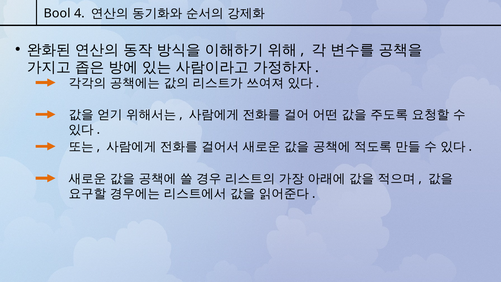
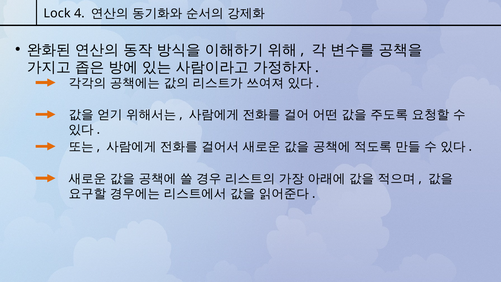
Bool: Bool -> Lock
